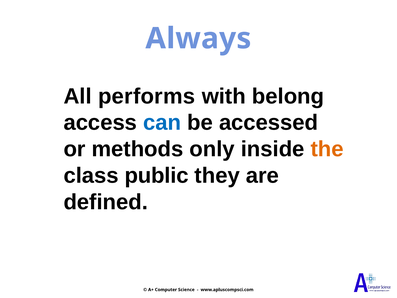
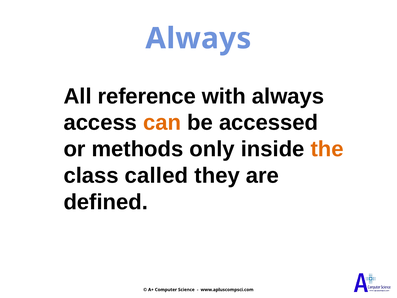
performs: performs -> reference
with belong: belong -> always
can colour: blue -> orange
public: public -> called
